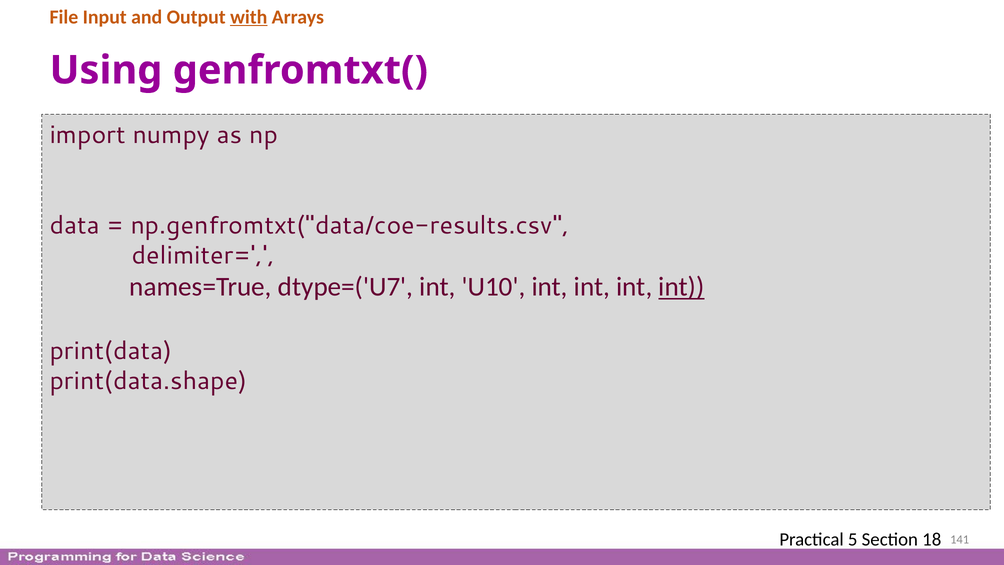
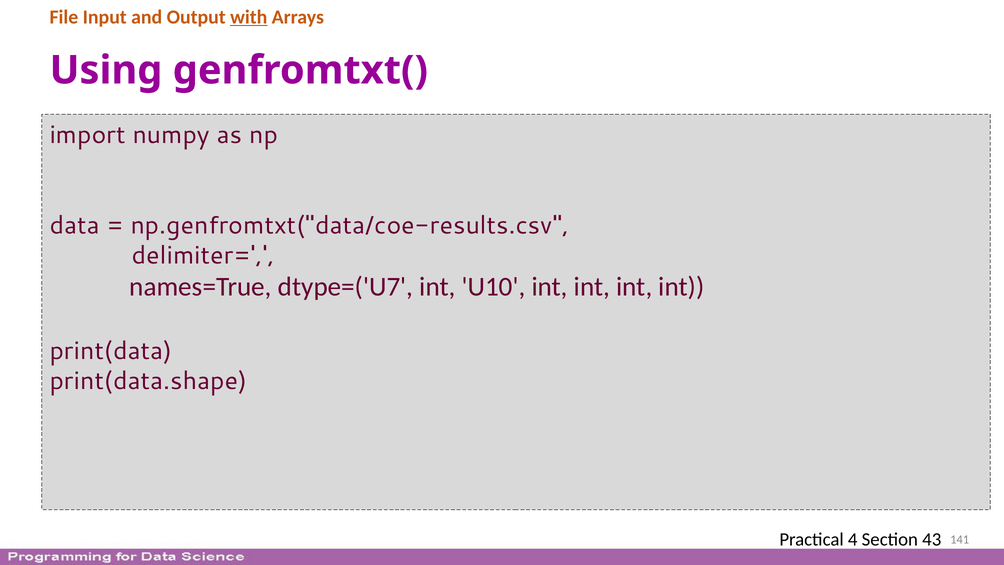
int at (681, 287) underline: present -> none
5: 5 -> 4
18: 18 -> 43
